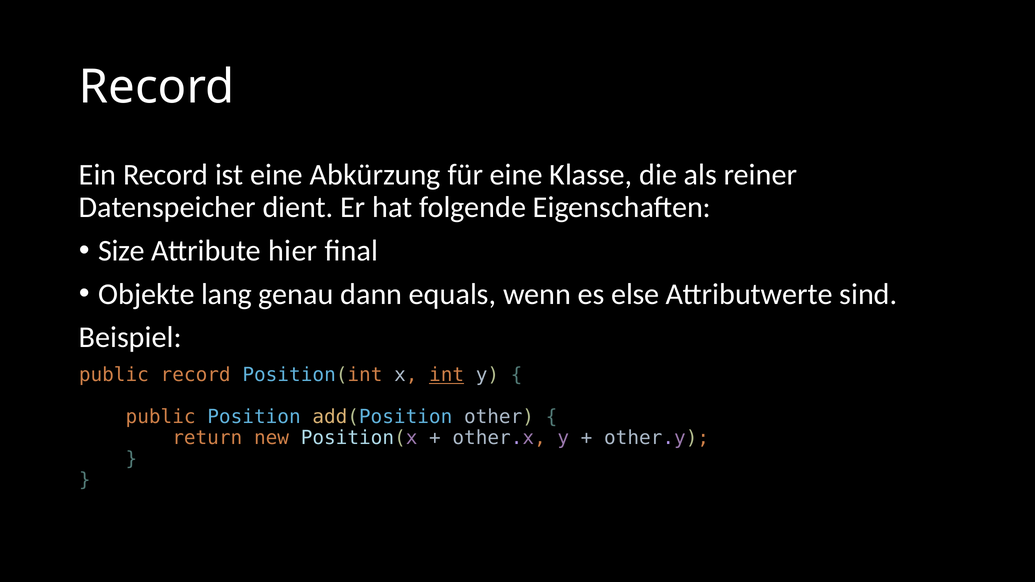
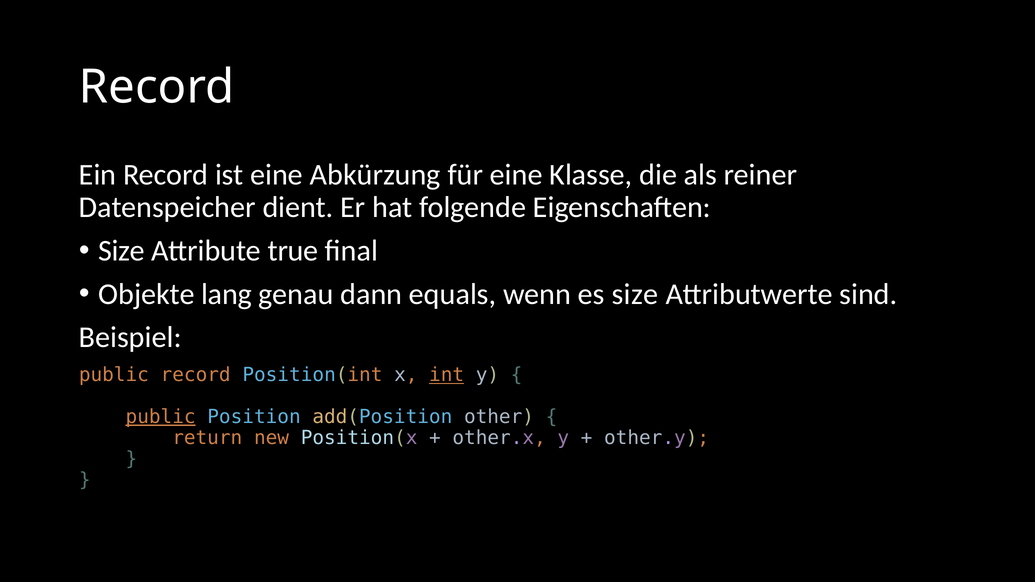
hier: hier -> true
es else: else -> size
public at (161, 417) underline: none -> present
